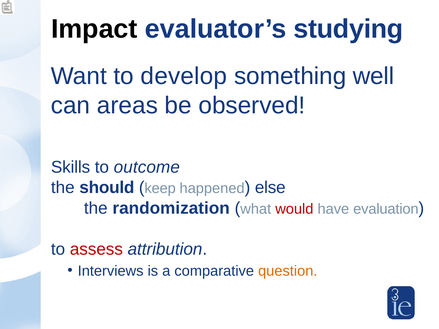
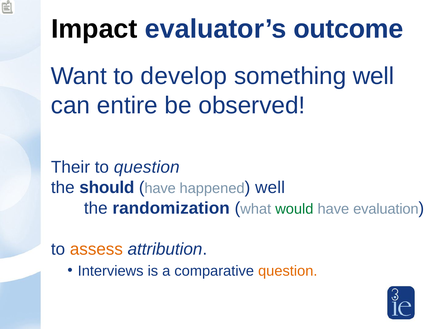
studying: studying -> outcome
areas: areas -> entire
Skills: Skills -> Their
to outcome: outcome -> question
keep at (160, 189): keep -> have
else at (270, 188): else -> well
would colour: red -> green
assess colour: red -> orange
